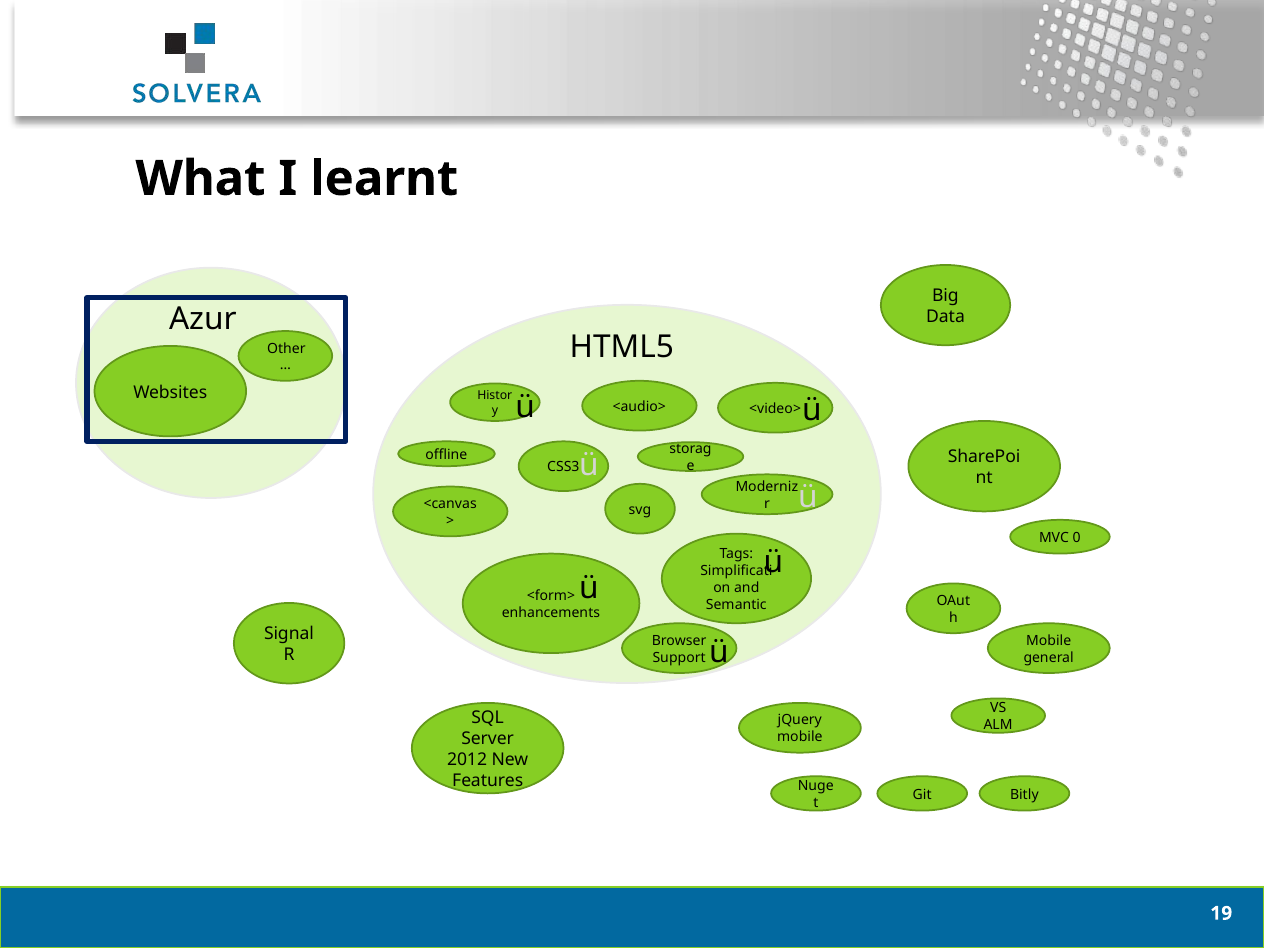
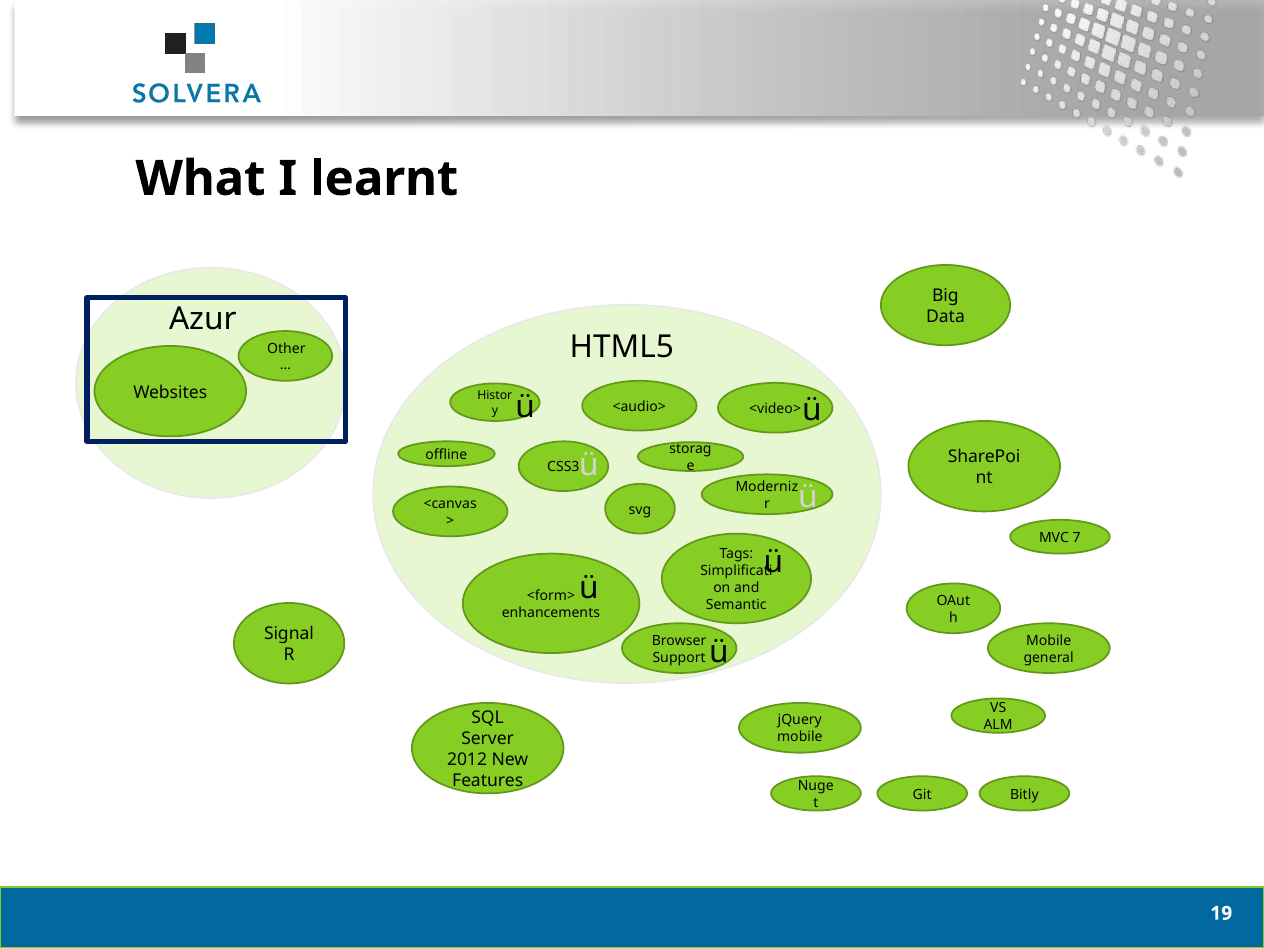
0: 0 -> 7
